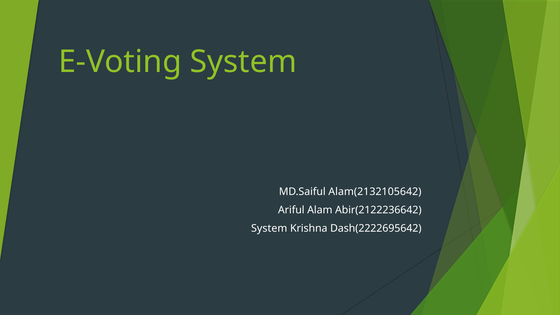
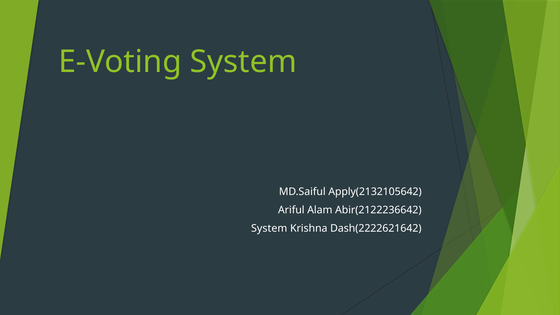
Alam(2132105642: Alam(2132105642 -> Apply(2132105642
Dash(2222695642: Dash(2222695642 -> Dash(2222621642
